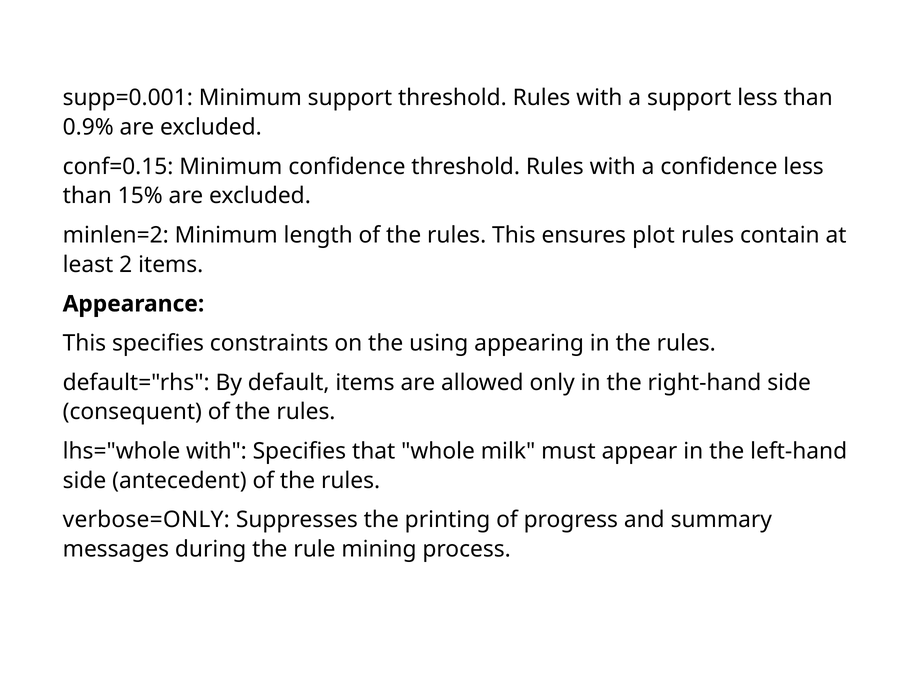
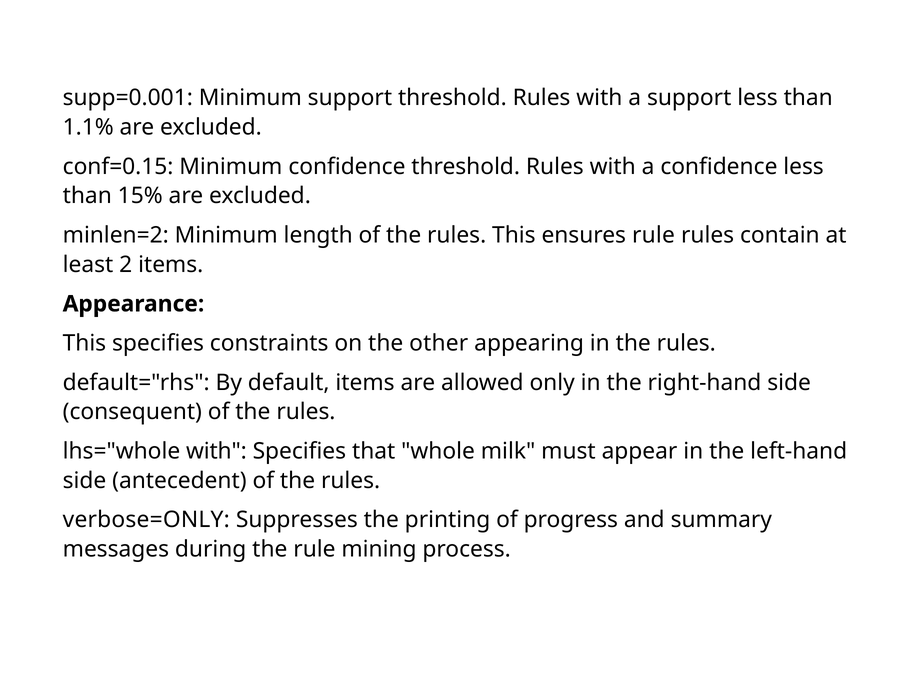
0.9%: 0.9% -> 1.1%
ensures plot: plot -> rule
using: using -> other
